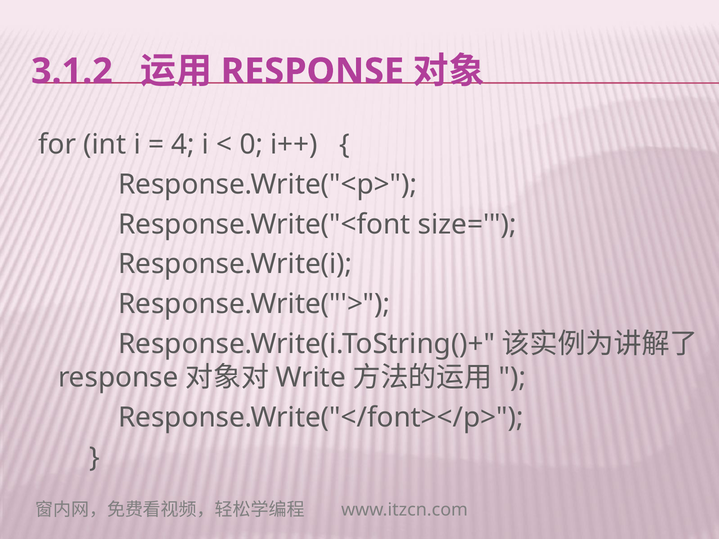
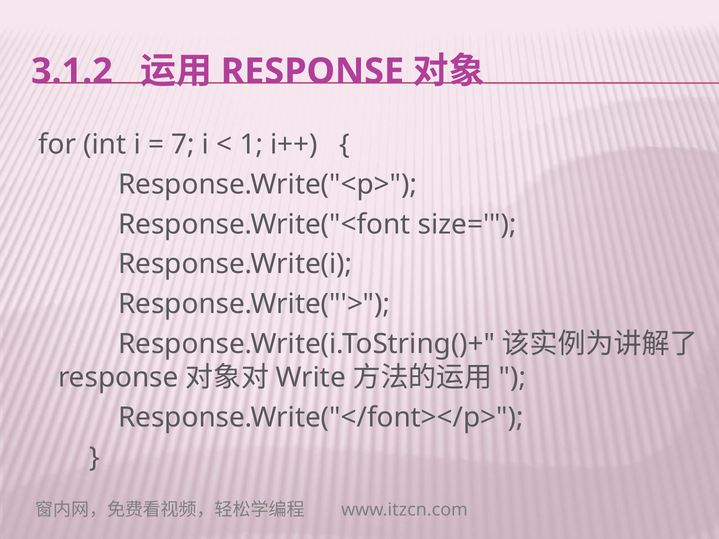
4: 4 -> 7
0: 0 -> 1
